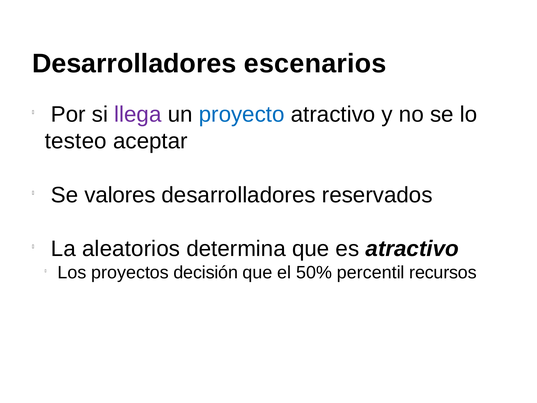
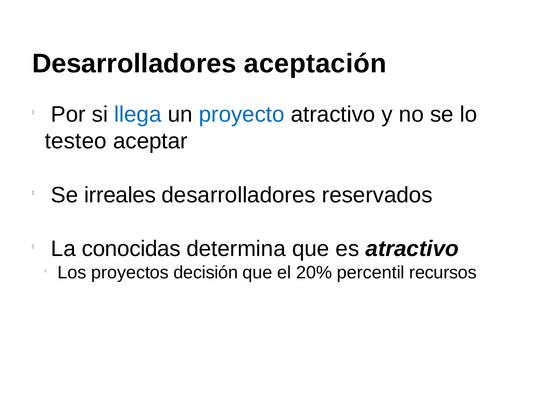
escenarios: escenarios -> aceptación
llega colour: purple -> blue
valores: valores -> irreales
aleatorios: aleatorios -> conocidas
50%: 50% -> 20%
